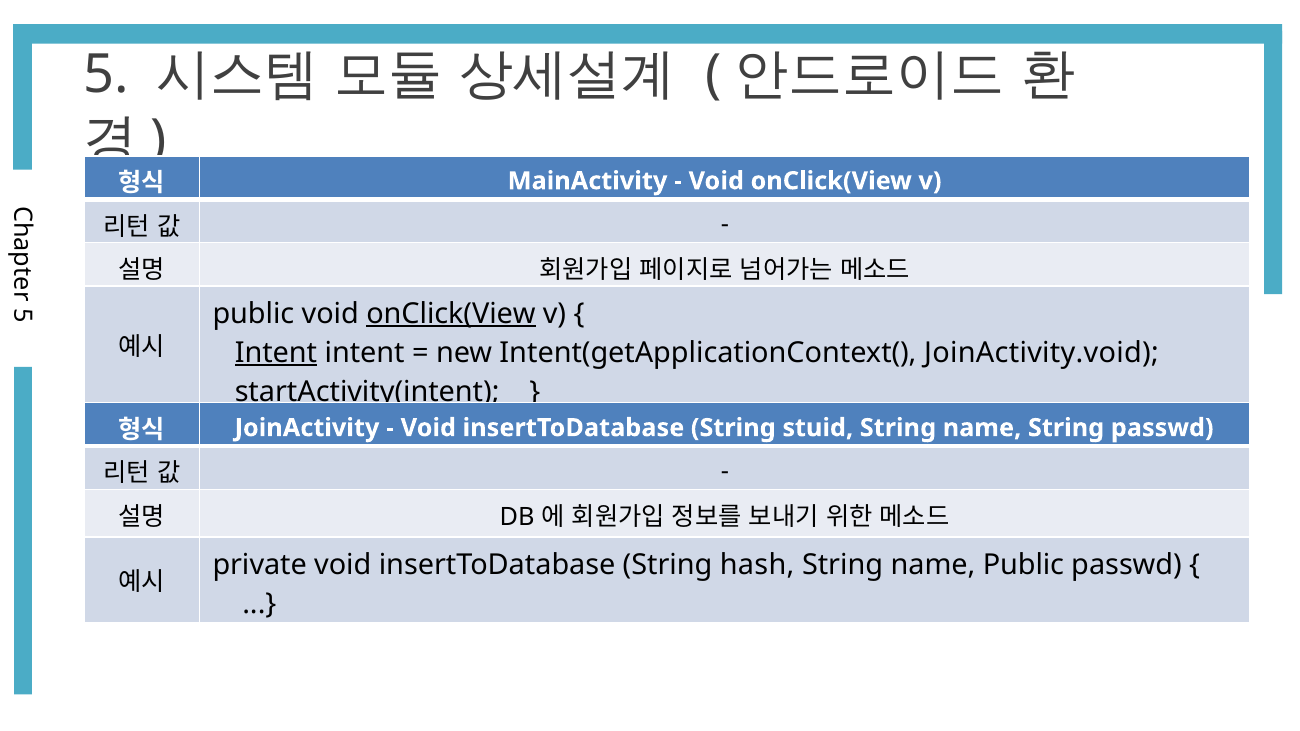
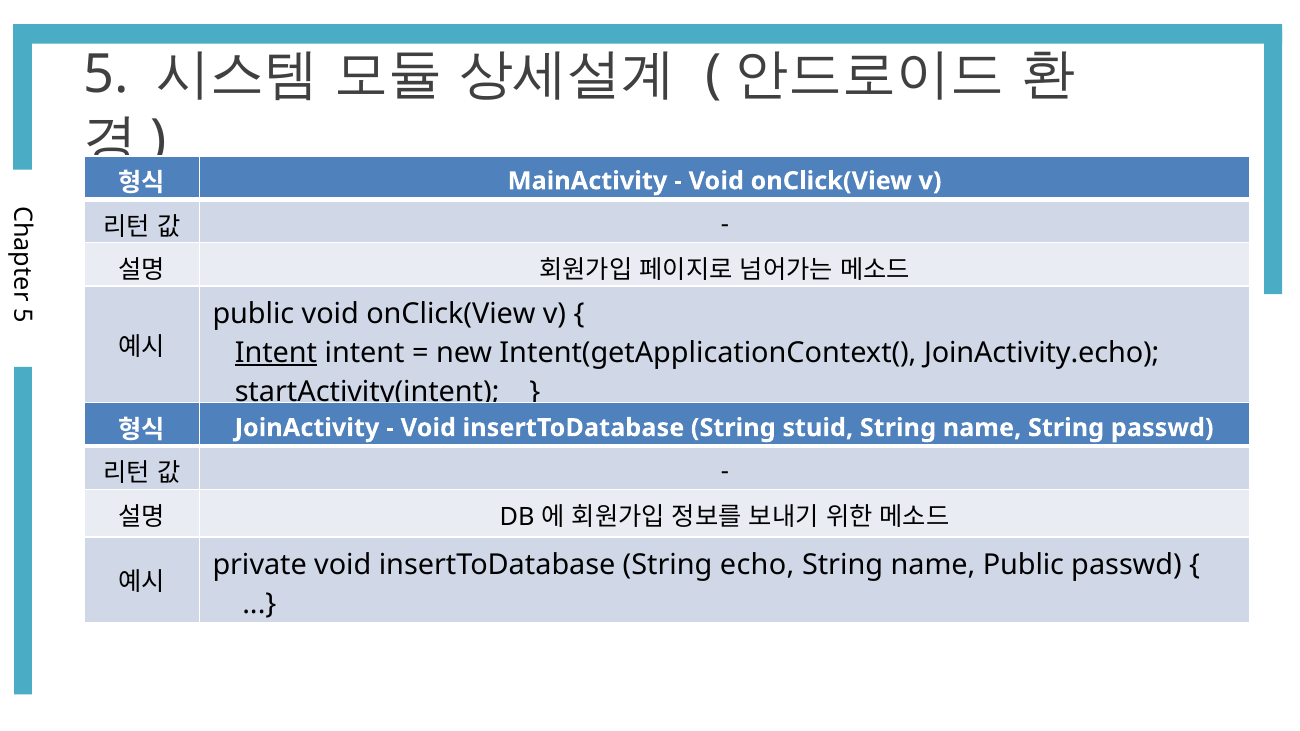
onClick(View at (451, 314) underline: present -> none
JoinActivity.void: JoinActivity.void -> JoinActivity.echo
hash: hash -> echo
